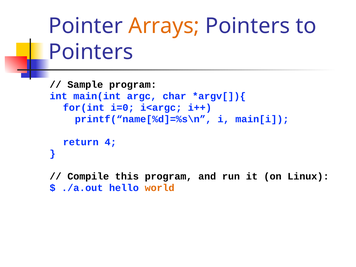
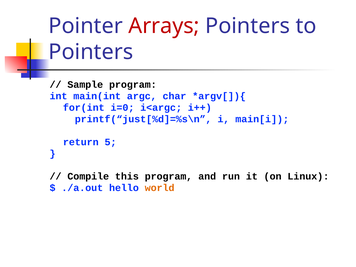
Arrays colour: orange -> red
printf(“name[%d]=%s\n: printf(“name[%d]=%s\n -> printf(“just[%d]=%s\n
4: 4 -> 5
